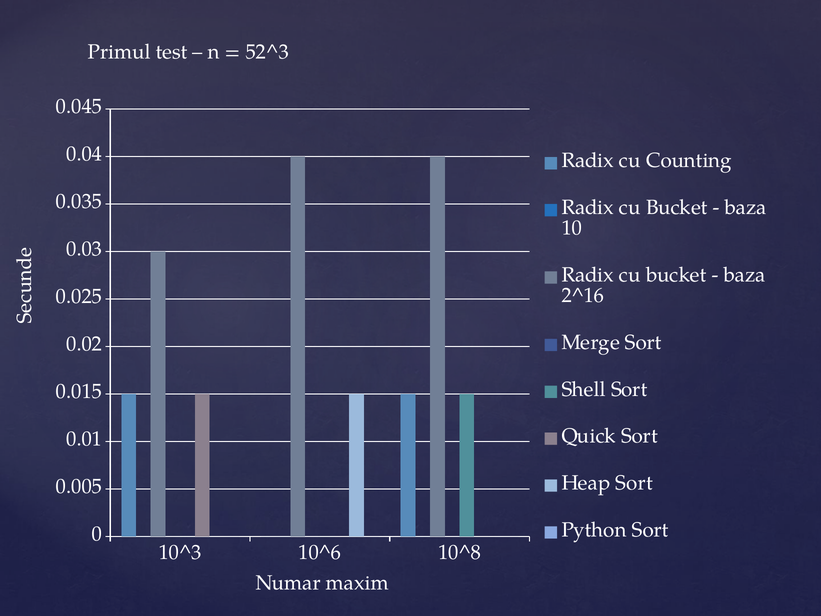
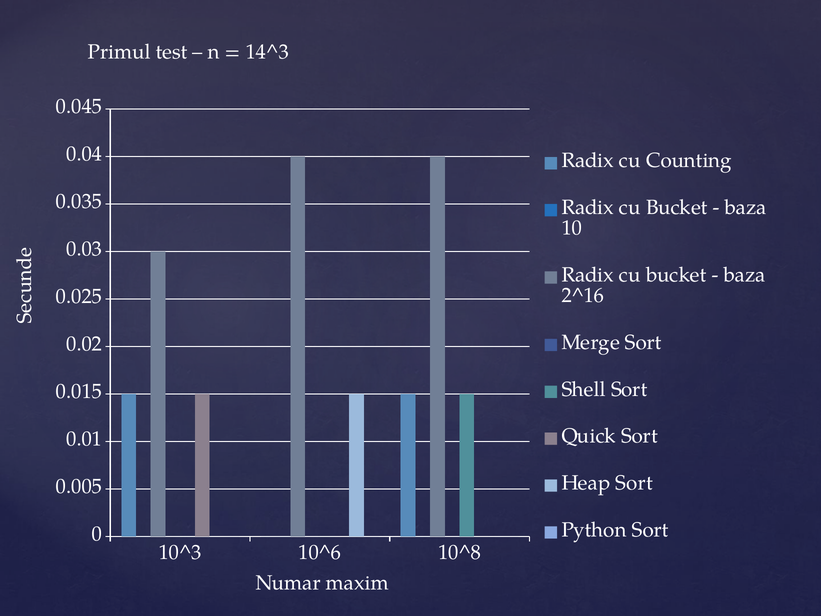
52^3: 52^3 -> 14^3
